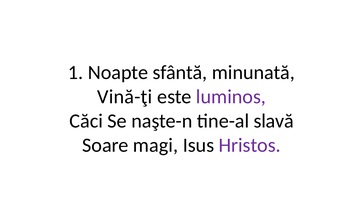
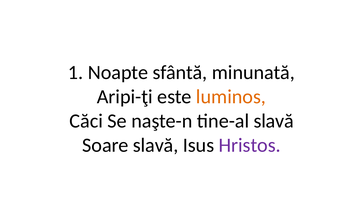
Vină-ţi: Vină-ţi -> Aripi-ţi
luminos colour: purple -> orange
Soare magi: magi -> slavă
